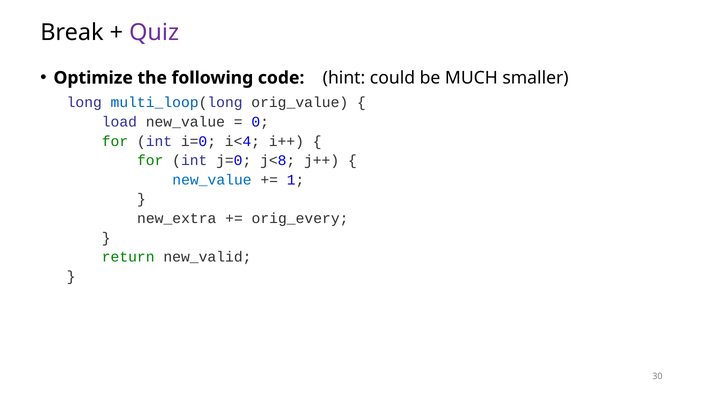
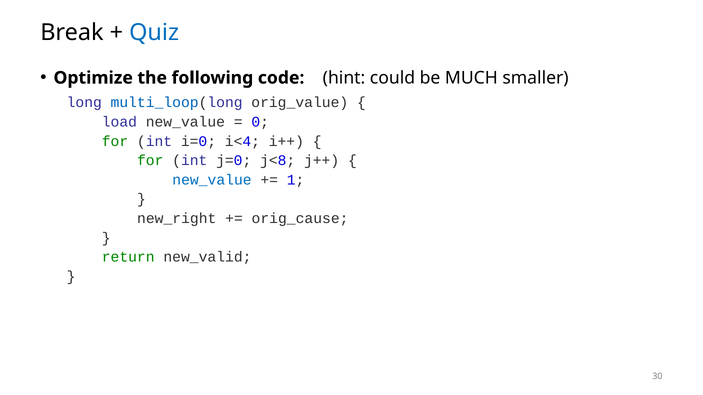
Quiz colour: purple -> blue
new_extra: new_extra -> new_right
orig_every: orig_every -> orig_cause
